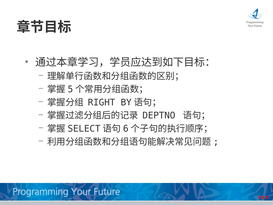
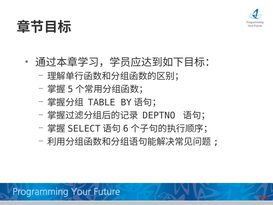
RIGHT: RIGHT -> TABLE
